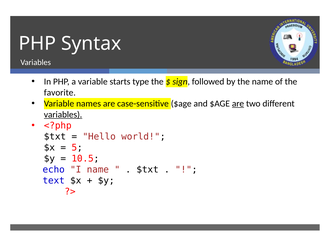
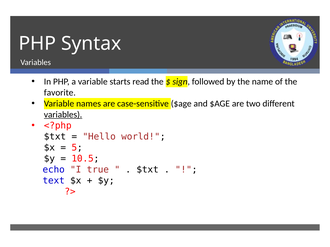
type: type -> read
are at (238, 104) underline: present -> none
I name: name -> true
